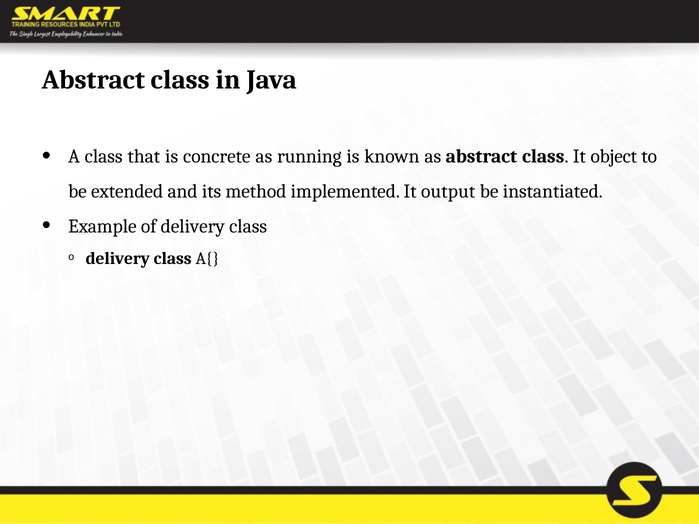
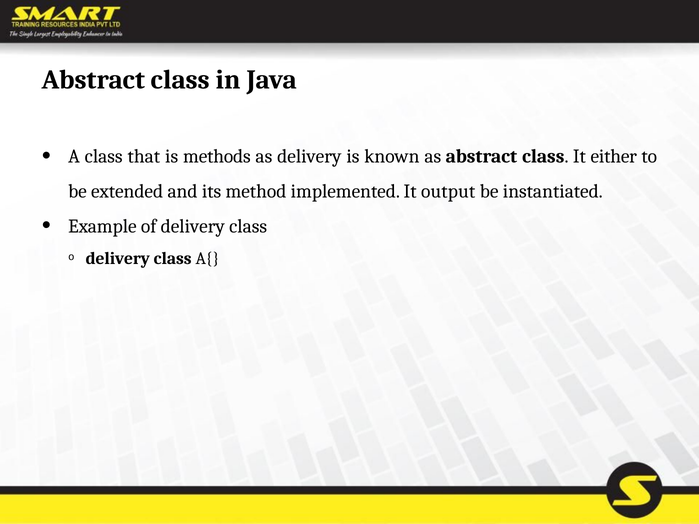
concrete: concrete -> methods
as running: running -> delivery
object: object -> either
